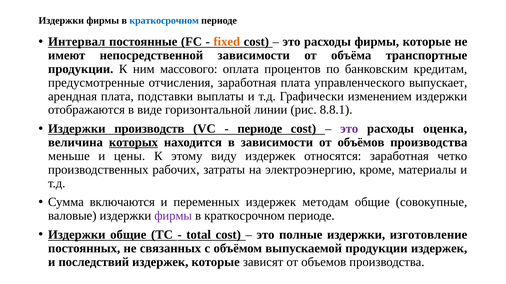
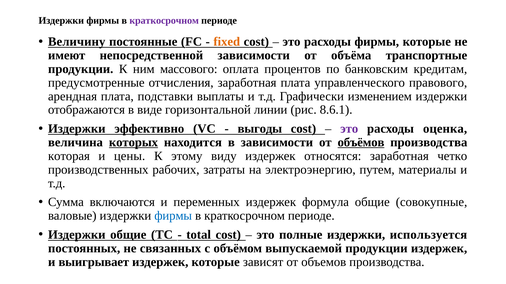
краткосрочном at (164, 21) colour: blue -> purple
Интервал: Интервал -> Величину
выпускает: выпускает -> правового
8.8.1: 8.8.1 -> 8.6.1
производств: производств -> эффективно
периоде at (260, 129): периоде -> выгоды
объёмов underline: none -> present
меньше: меньше -> которая
кроме: кроме -> путем
методам: методам -> формула
фирмы at (173, 216) colour: purple -> blue
изготовление: изготовление -> используется
последствий: последствий -> выигрывает
